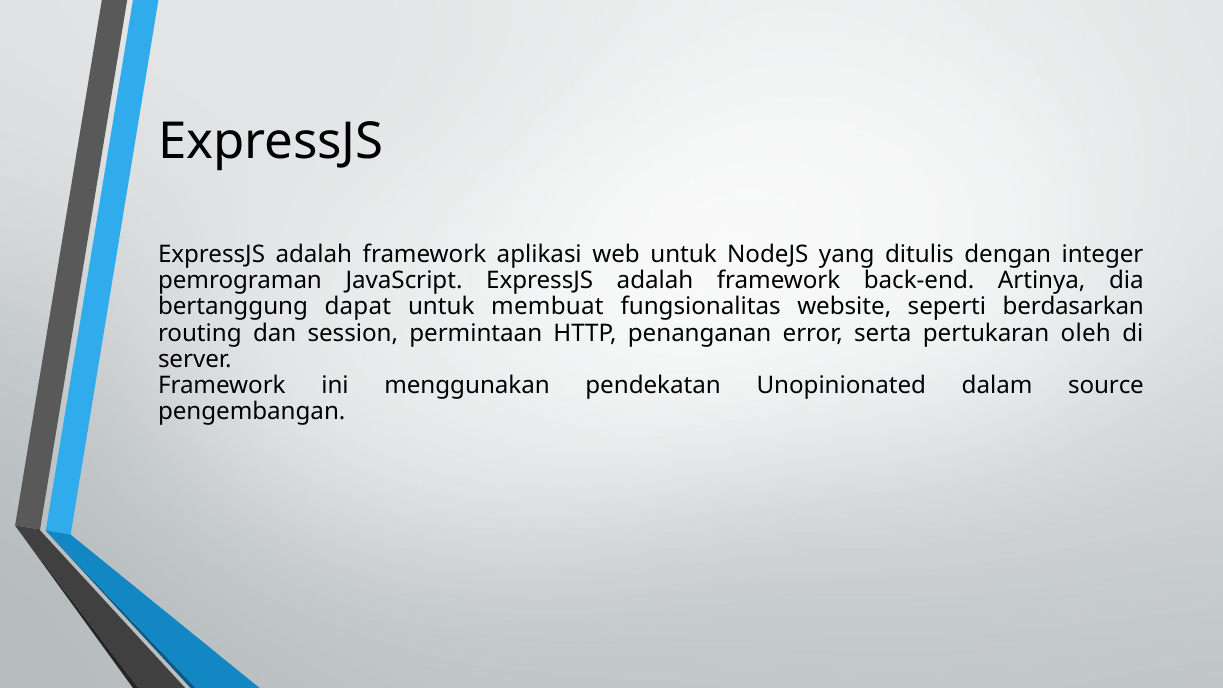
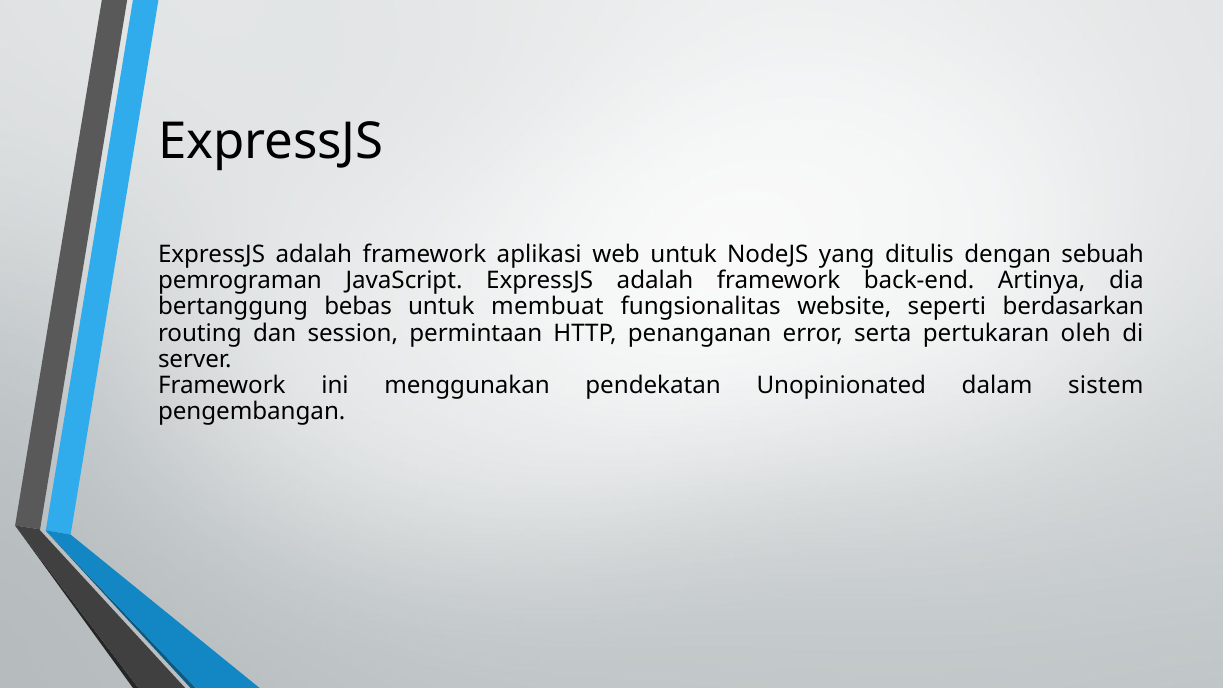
integer: integer -> sebuah
dapat: dapat -> bebas
source: source -> sistem
